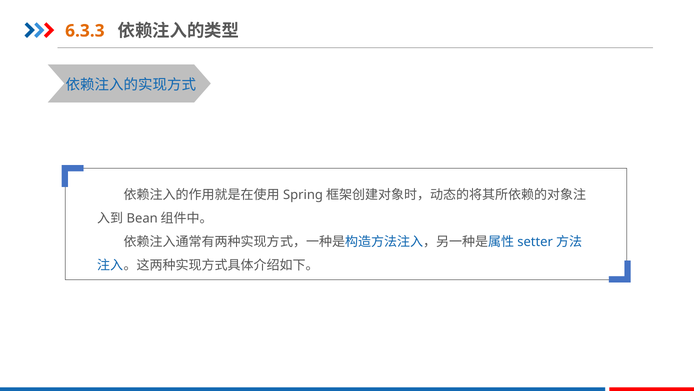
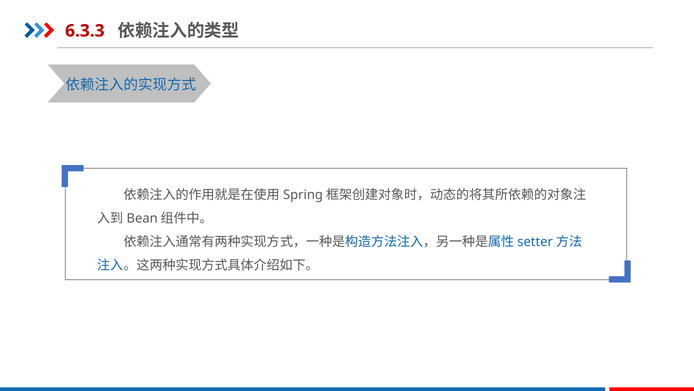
6.3.3 colour: orange -> red
